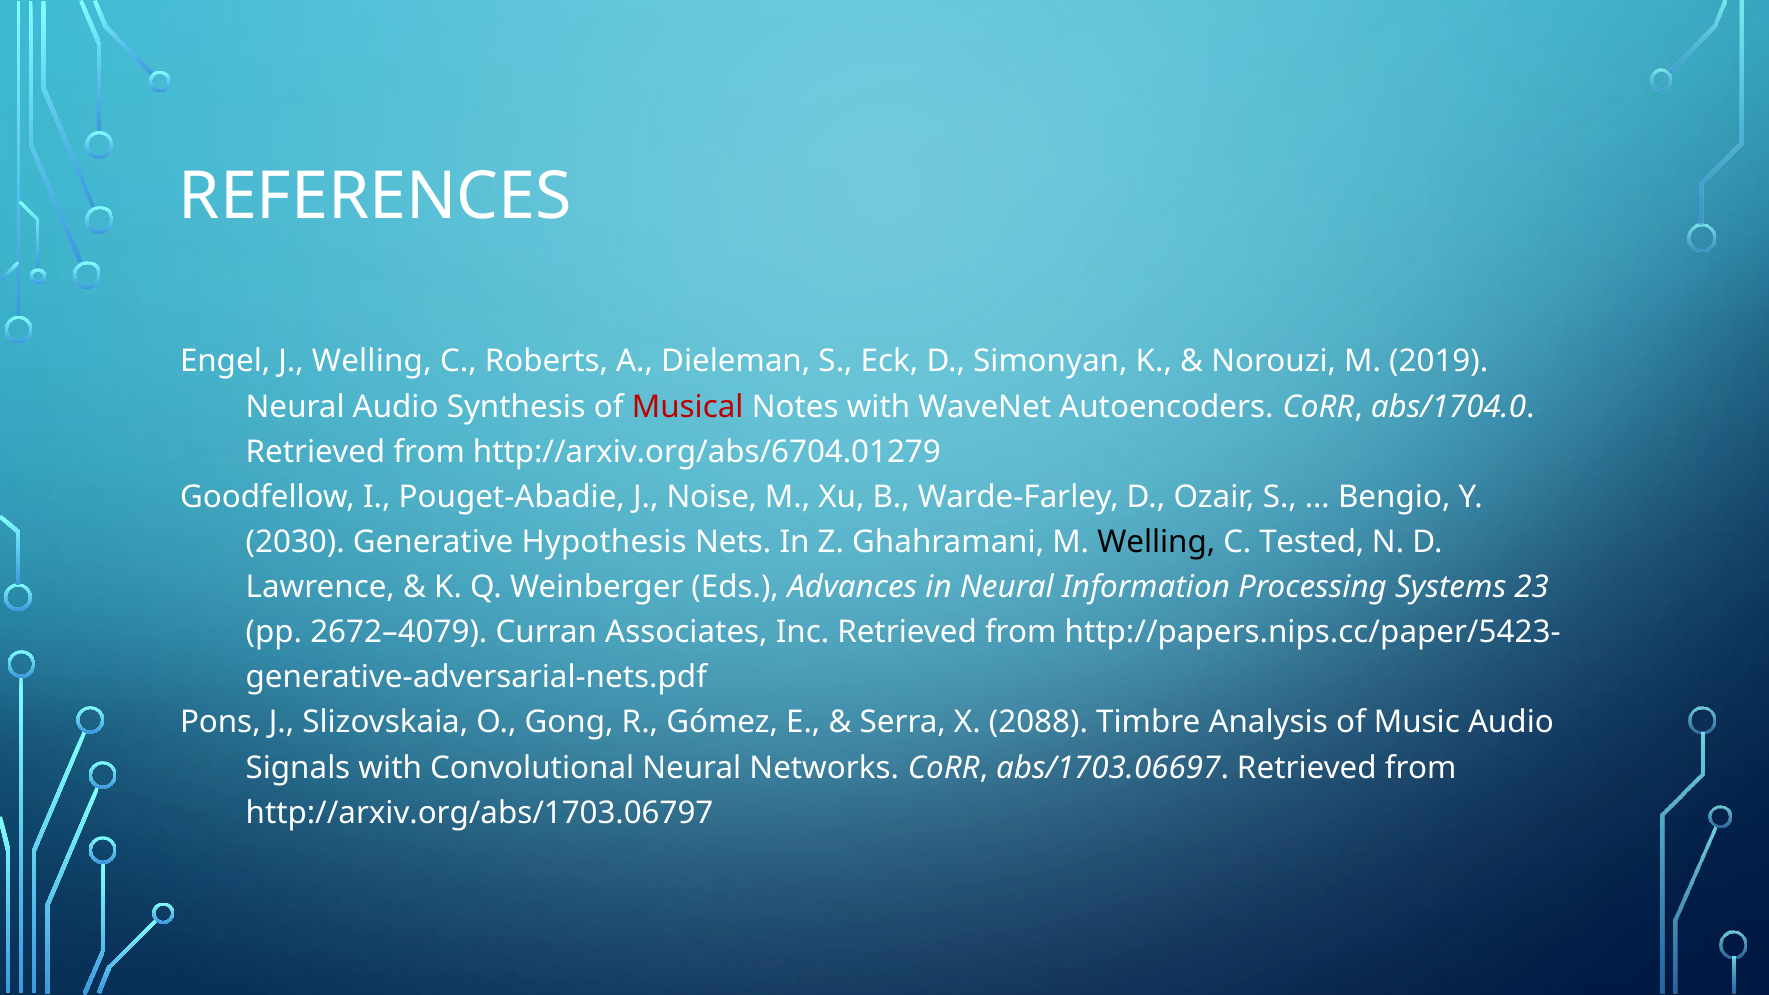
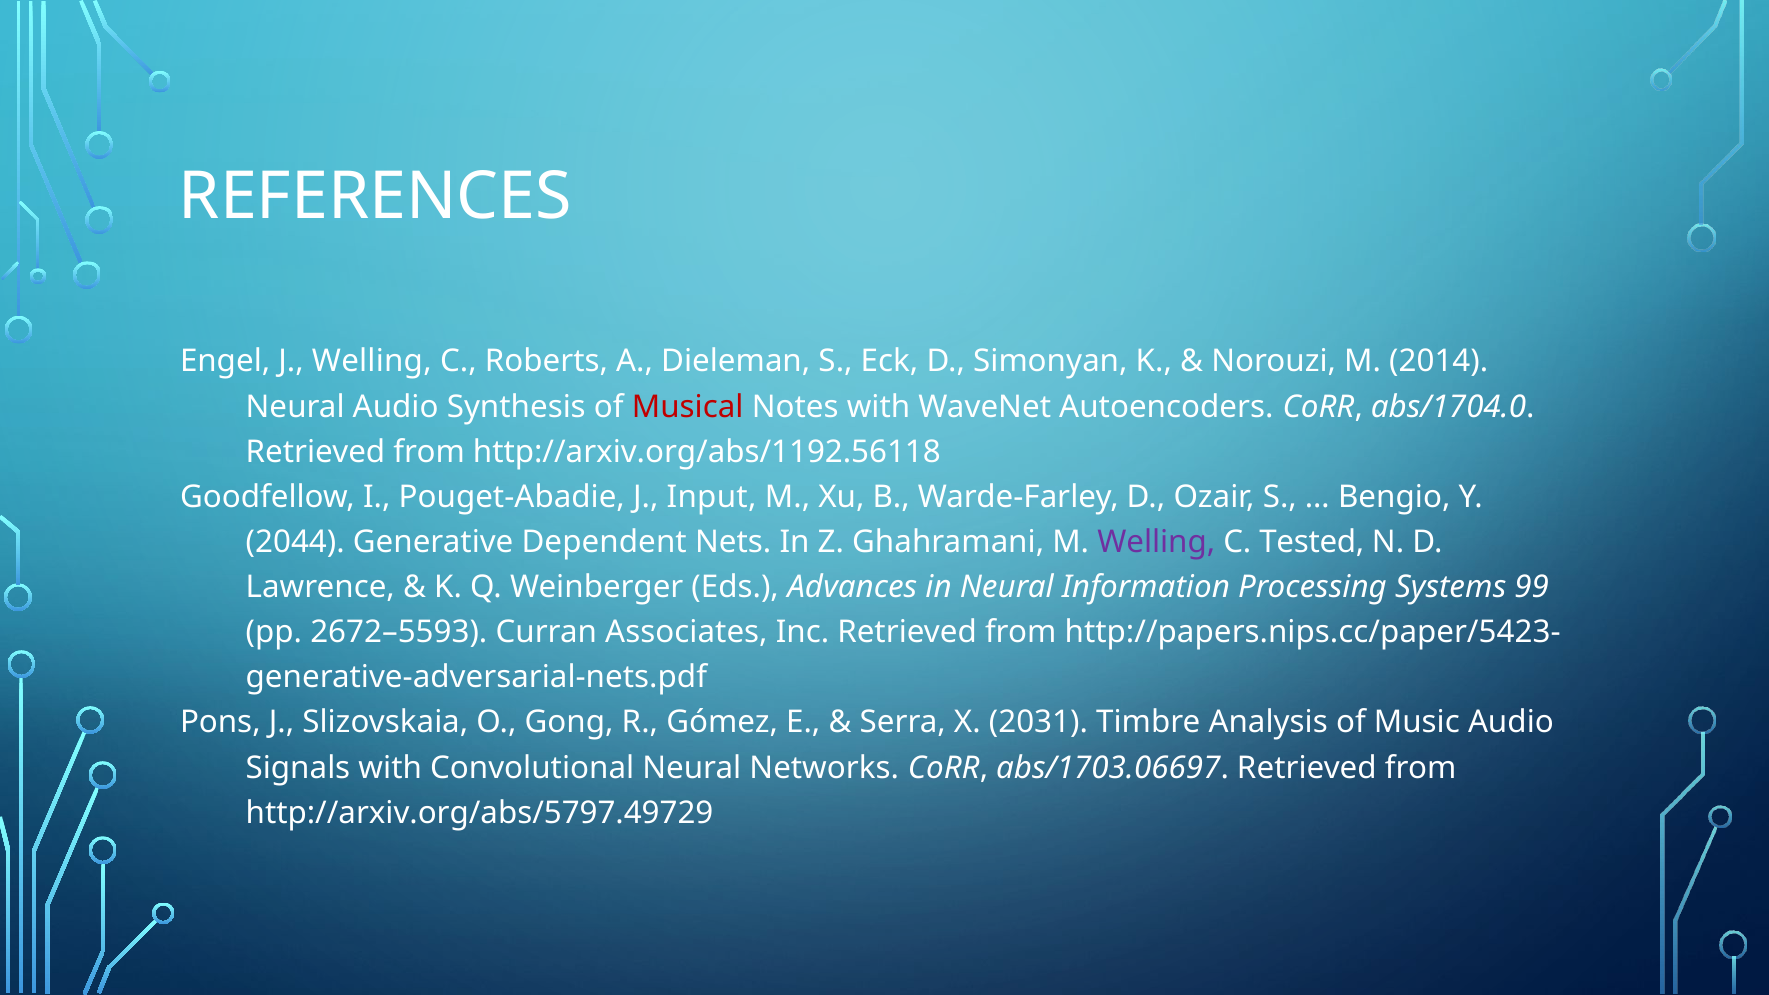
2019: 2019 -> 2014
http://arxiv.org/abs/6704.01279: http://arxiv.org/abs/6704.01279 -> http://arxiv.org/abs/1192.56118
Noise: Noise -> Input
2030: 2030 -> 2044
Hypothesis: Hypothesis -> Dependent
Welling at (1156, 542) colour: black -> purple
23: 23 -> 99
2672–4079: 2672–4079 -> 2672–5593
2088: 2088 -> 2031
http://arxiv.org/abs/1703.06797: http://arxiv.org/abs/1703.06797 -> http://arxiv.org/abs/5797.49729
